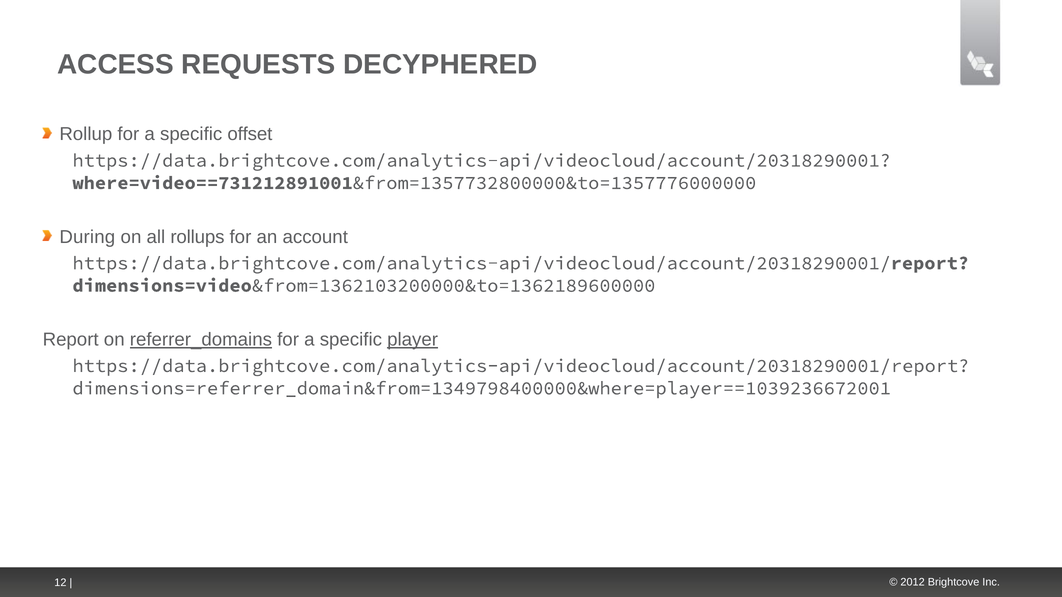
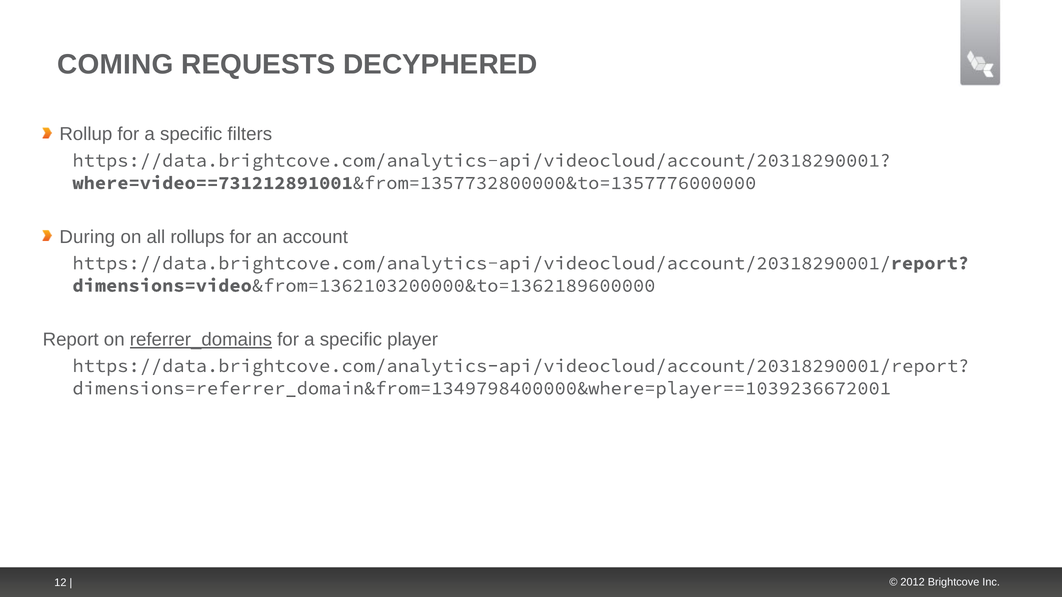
ACCESS: ACCESS -> COMING
offset: offset -> filters
player underline: present -> none
